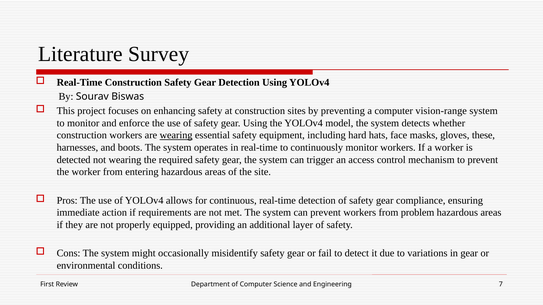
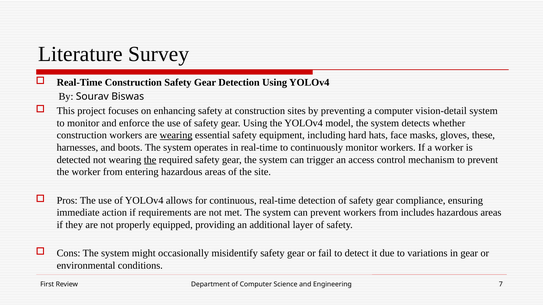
vision-range: vision-range -> vision-detail
the at (150, 160) underline: none -> present
problem: problem -> includes
